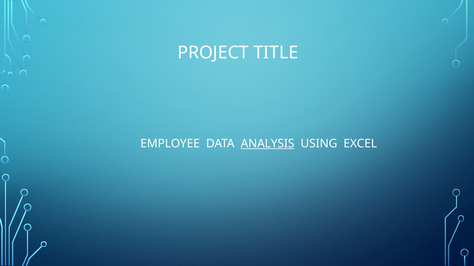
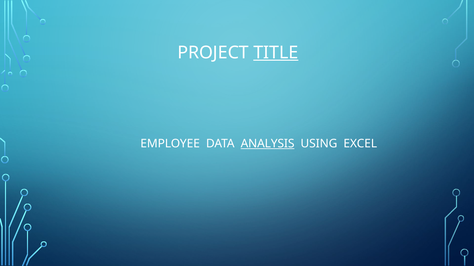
TITLE underline: none -> present
